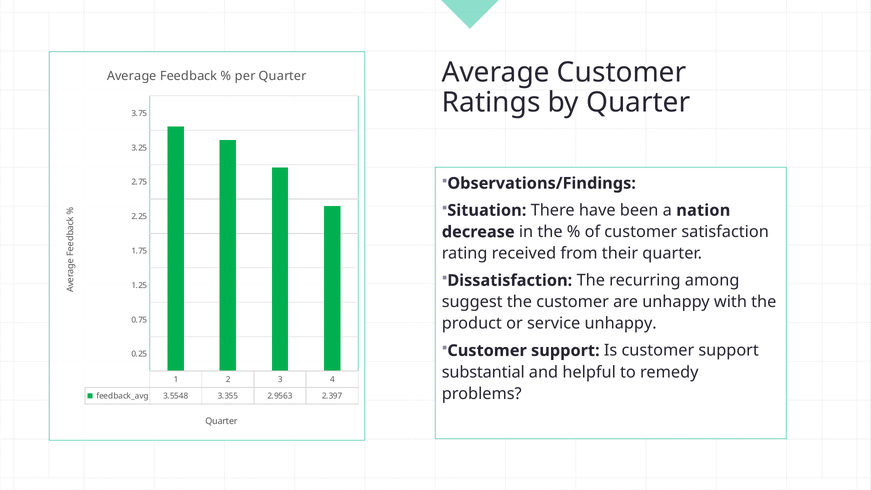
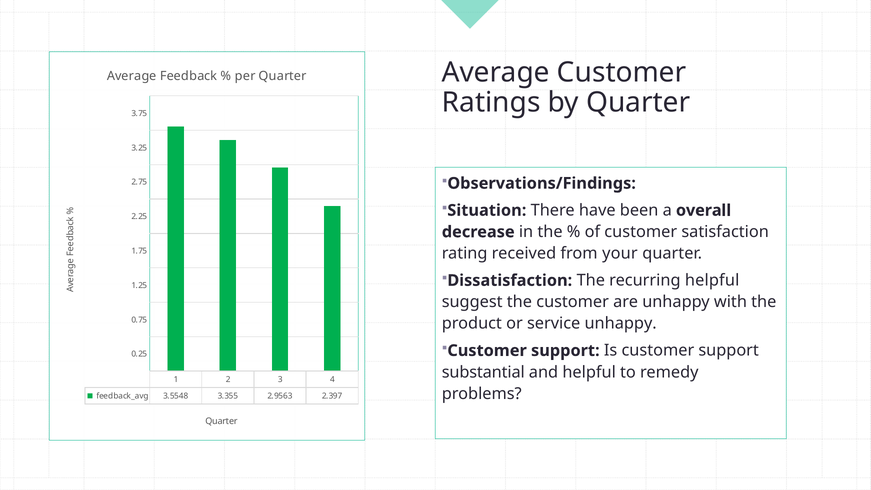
nation: nation -> overall
their: their -> your
recurring among: among -> helpful
